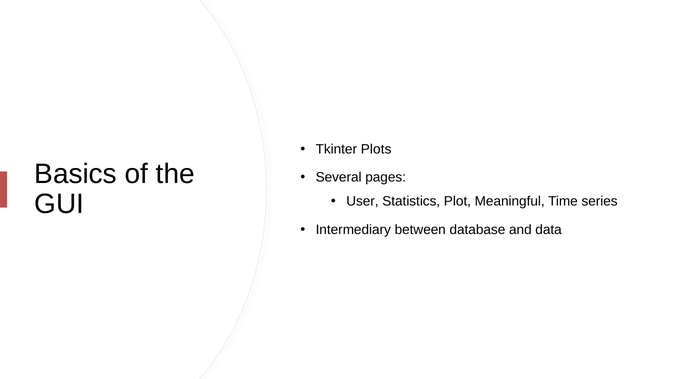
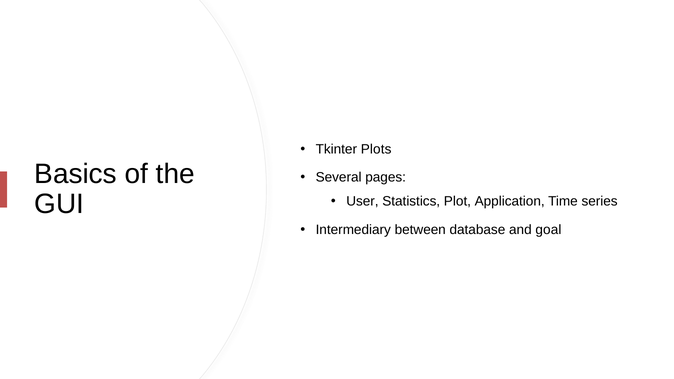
Meaningful: Meaningful -> Application
data: data -> goal
